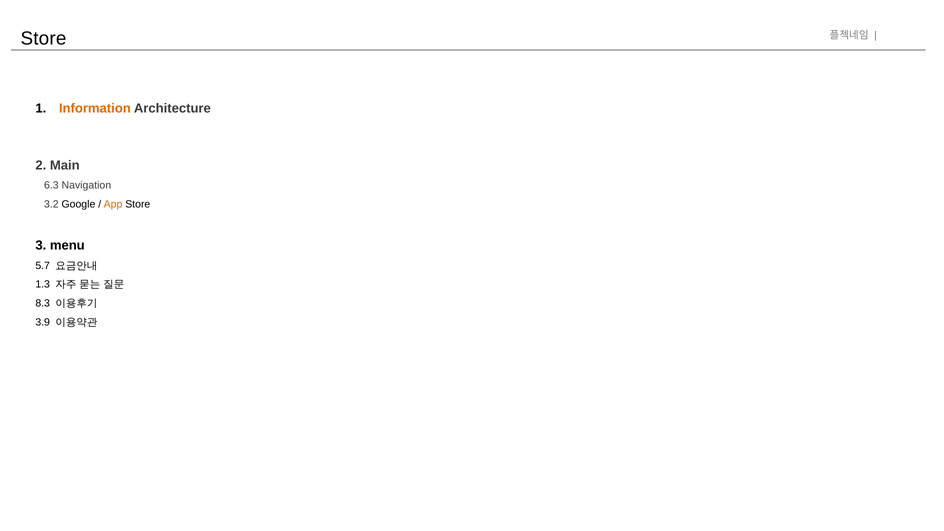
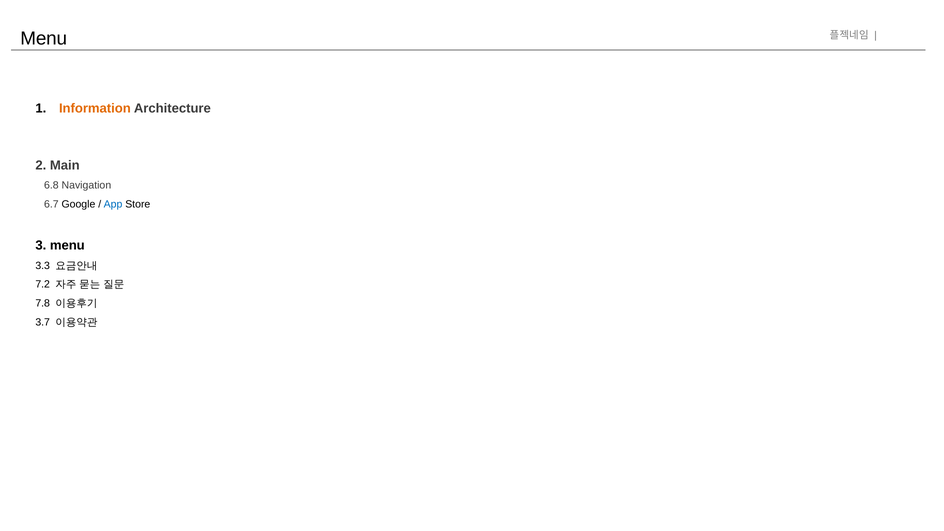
Store at (43, 39): Store -> Menu
6.3: 6.3 -> 6.8
3.2: 3.2 -> 6.7
App colour: orange -> blue
5.7: 5.7 -> 3.3
1.3: 1.3 -> 7.2
8.3: 8.3 -> 7.8
3.9: 3.9 -> 3.7
